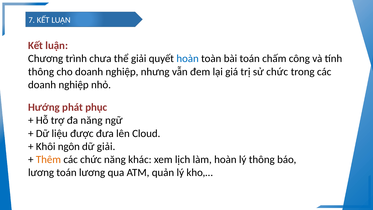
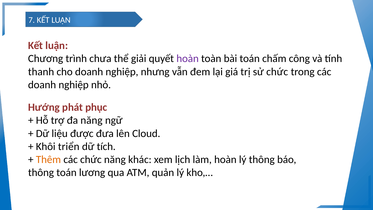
hoàn at (188, 59) colour: blue -> purple
thông at (41, 72): thông -> thanh
ngôn: ngôn -> triển
dữ giải: giải -> tích
lương at (41, 172): lương -> thông
